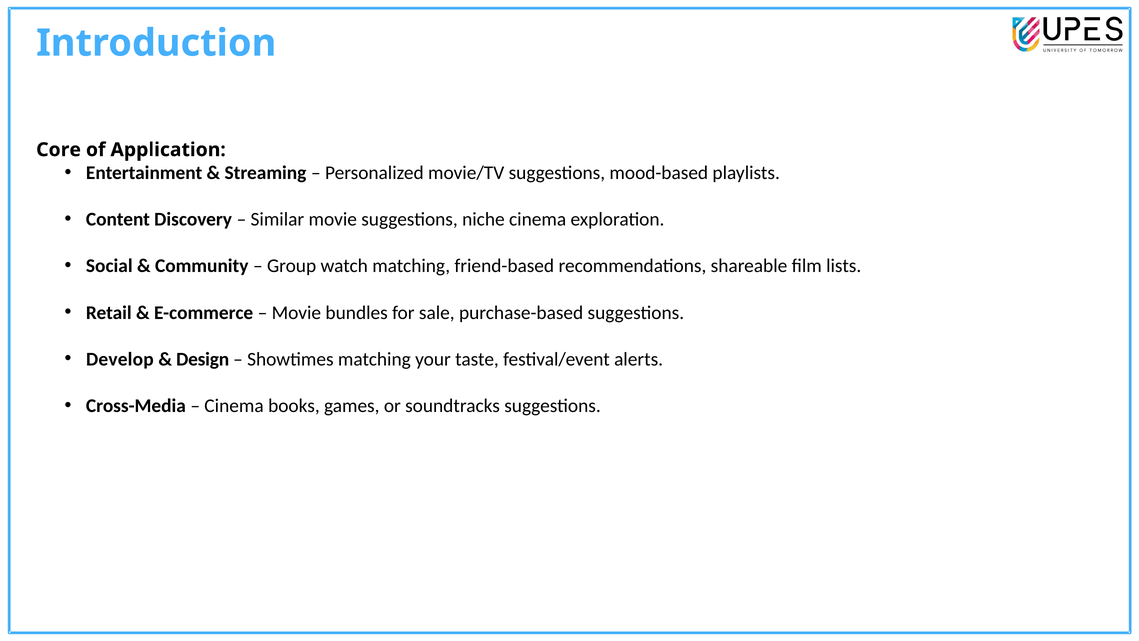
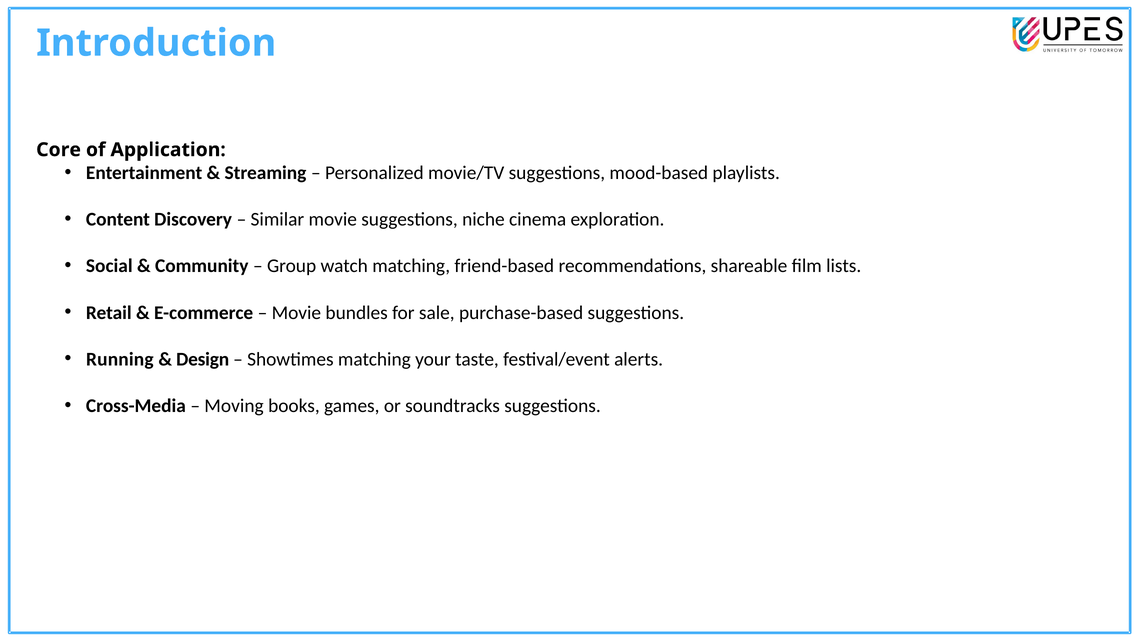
Develop: Develop -> Running
Cinema at (234, 405): Cinema -> Moving
